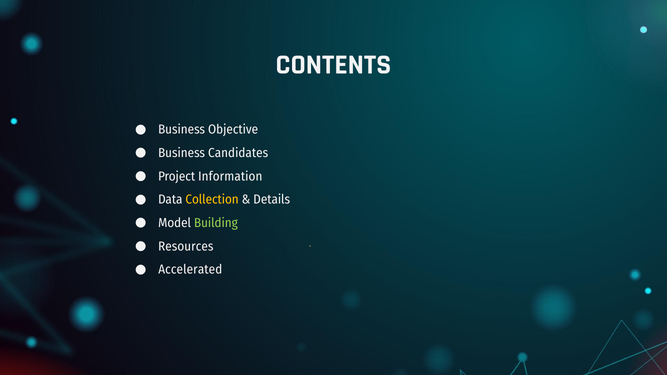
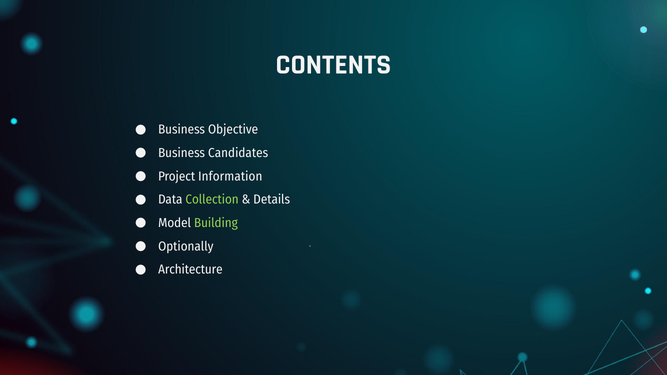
Collection colour: yellow -> light green
Resources: Resources -> Optionally
Accelerated: Accelerated -> Architecture
